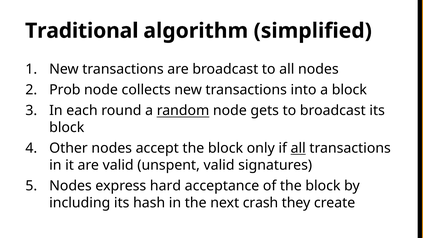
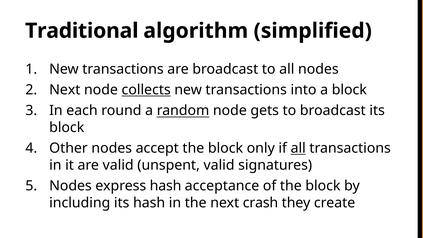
Prob at (65, 90): Prob -> Next
collects underline: none -> present
express hard: hard -> hash
